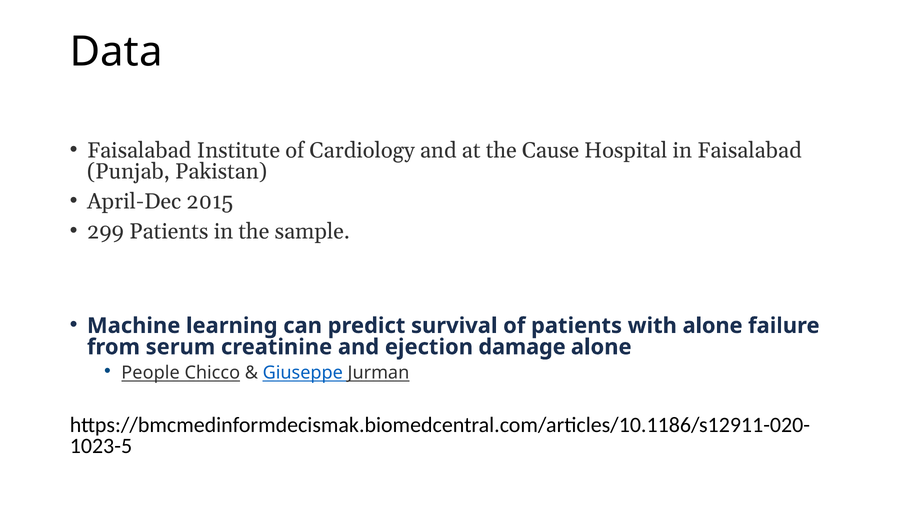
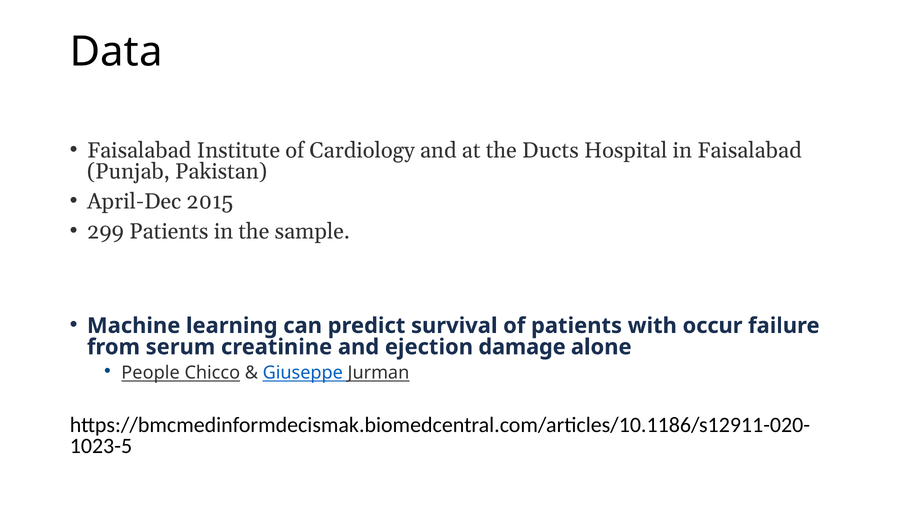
Cause: Cause -> Ducts
with alone: alone -> occur
